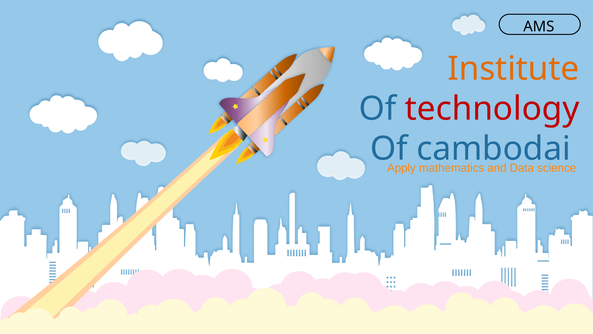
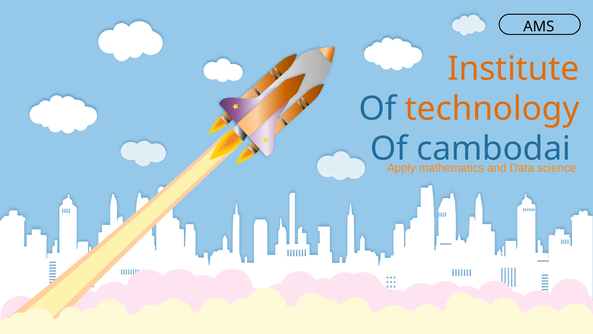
technology colour: red -> orange
